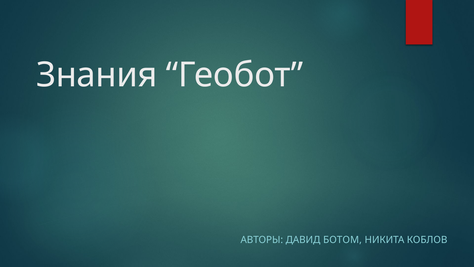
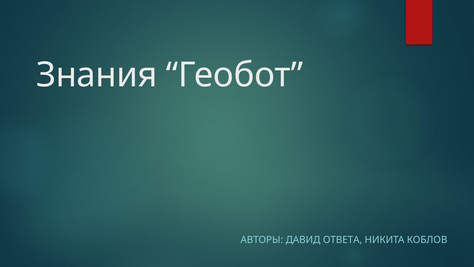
БОТОМ: БОТОМ -> ОТВЕТА
